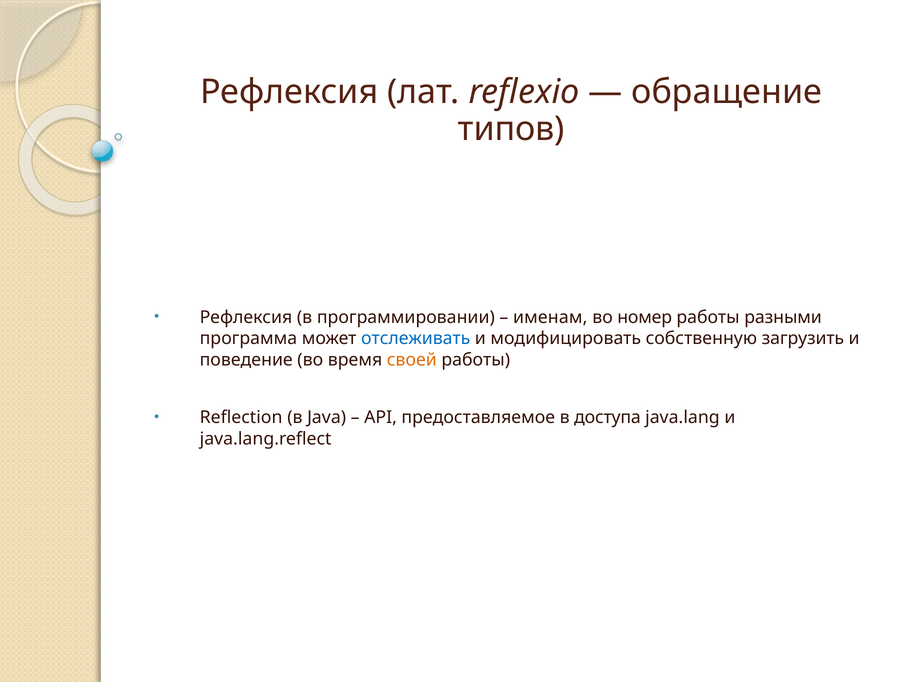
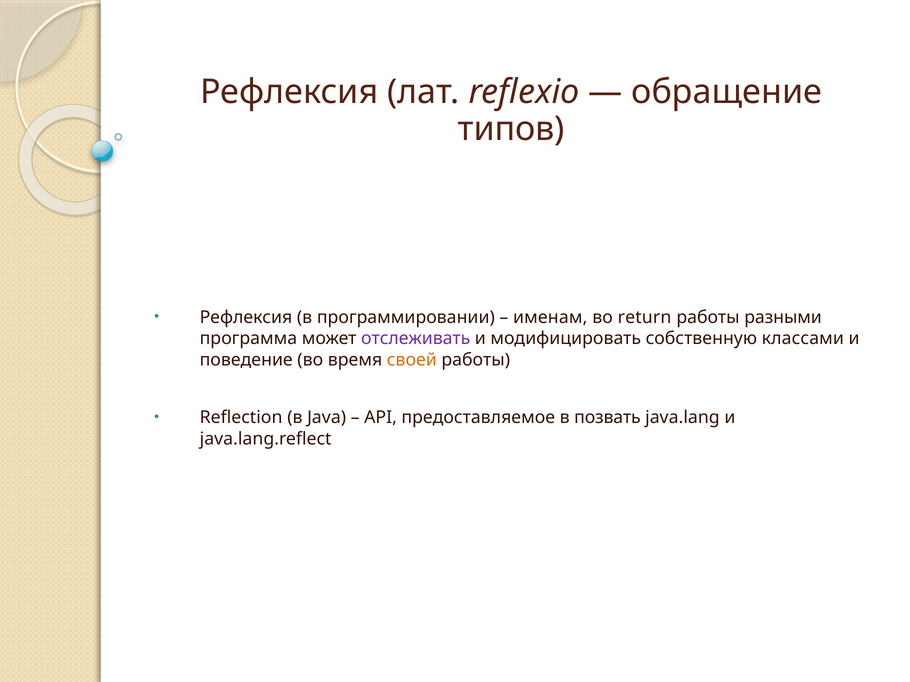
номер: номер -> return
отслеживать colour: blue -> purple
загрузить: загрузить -> классами
доступа: доступа -> позвать
